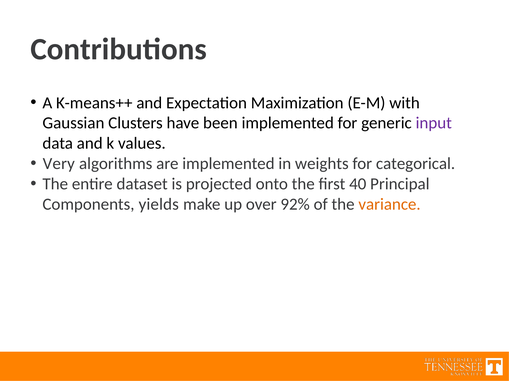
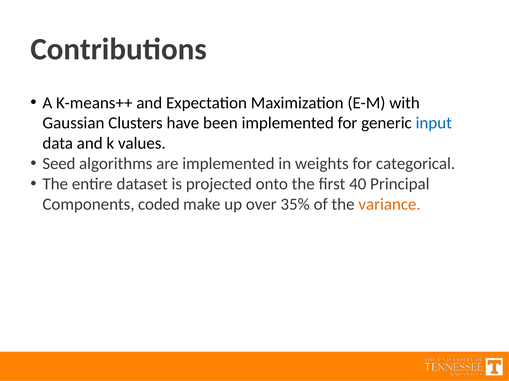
input colour: purple -> blue
Very: Very -> Seed
yields: yields -> coded
92%: 92% -> 35%
